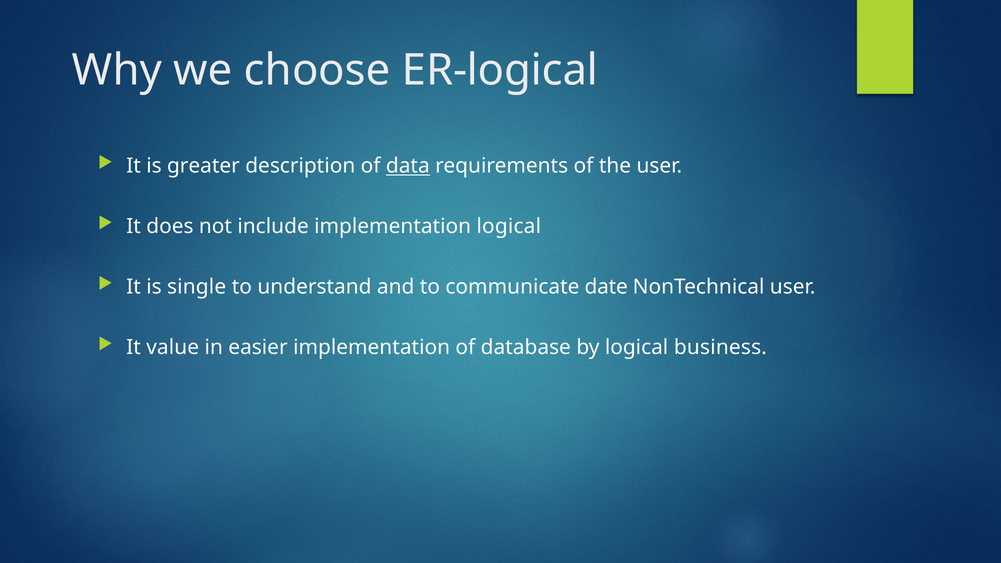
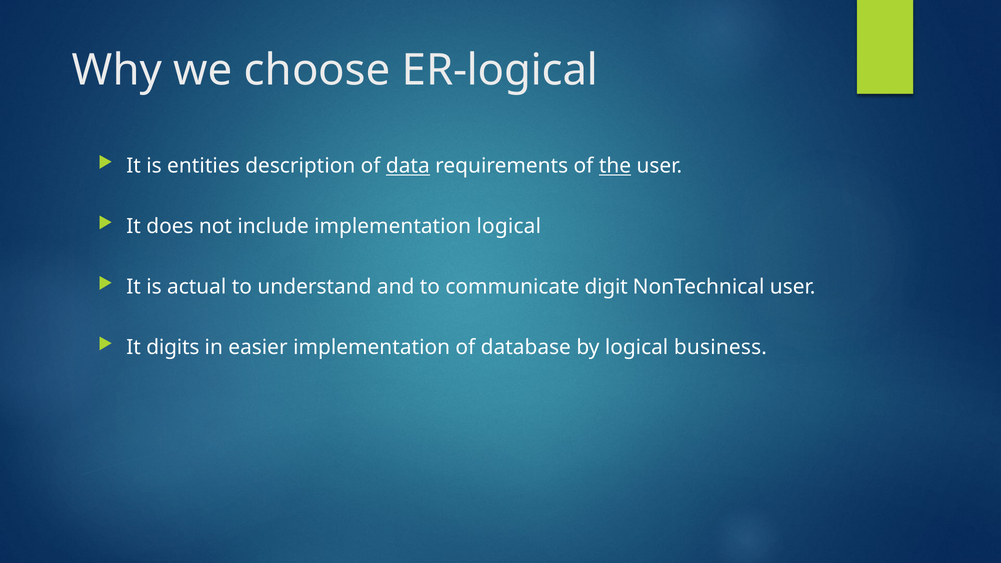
greater: greater -> entities
the underline: none -> present
single: single -> actual
date: date -> digit
value: value -> digits
